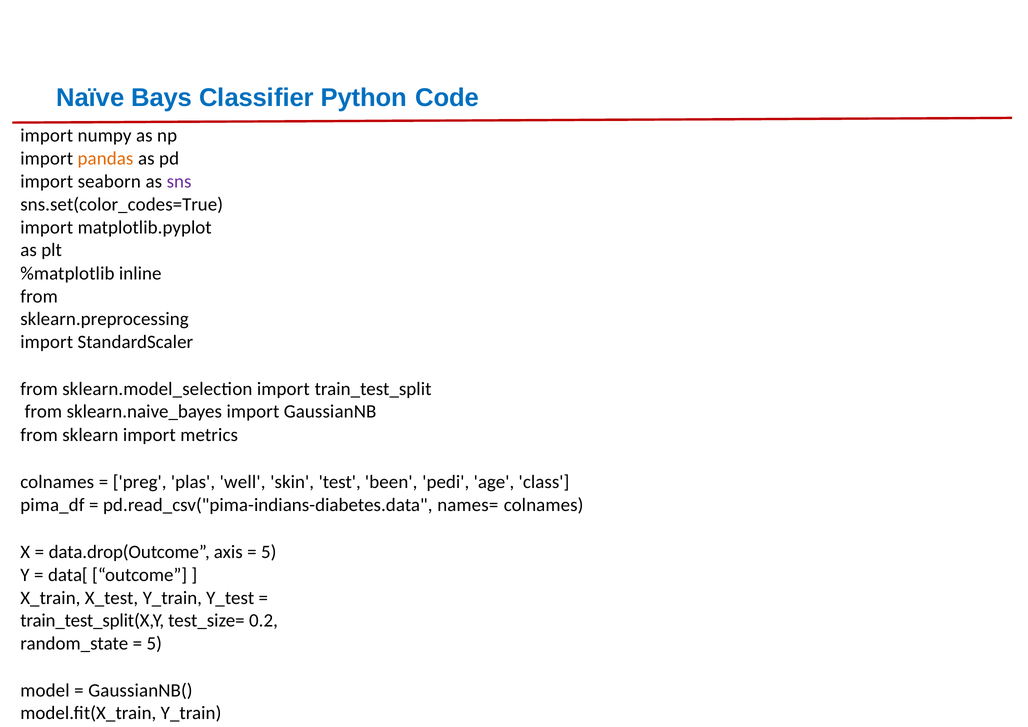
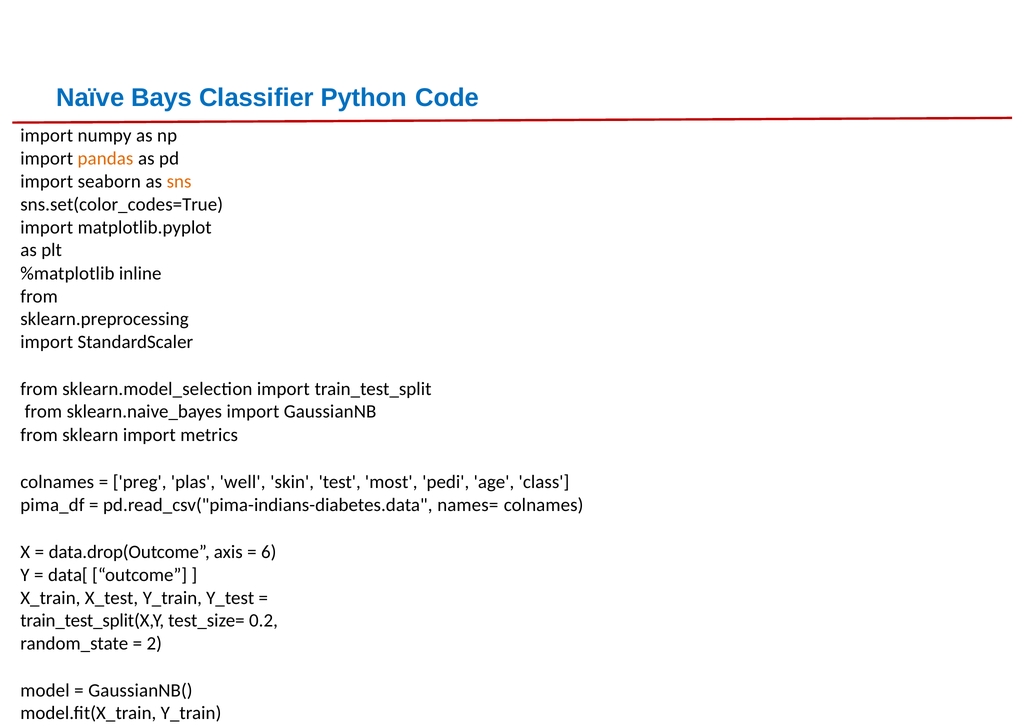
sns colour: purple -> orange
been: been -> most
5 at (269, 552): 5 -> 6
5 at (154, 643): 5 -> 2
